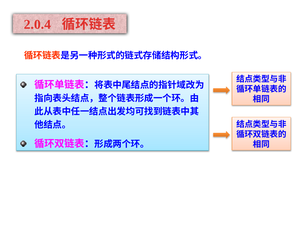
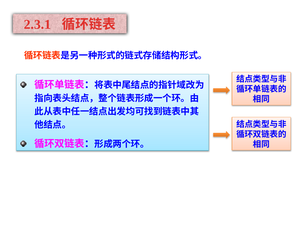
2.0.4: 2.0.4 -> 2.3.1
